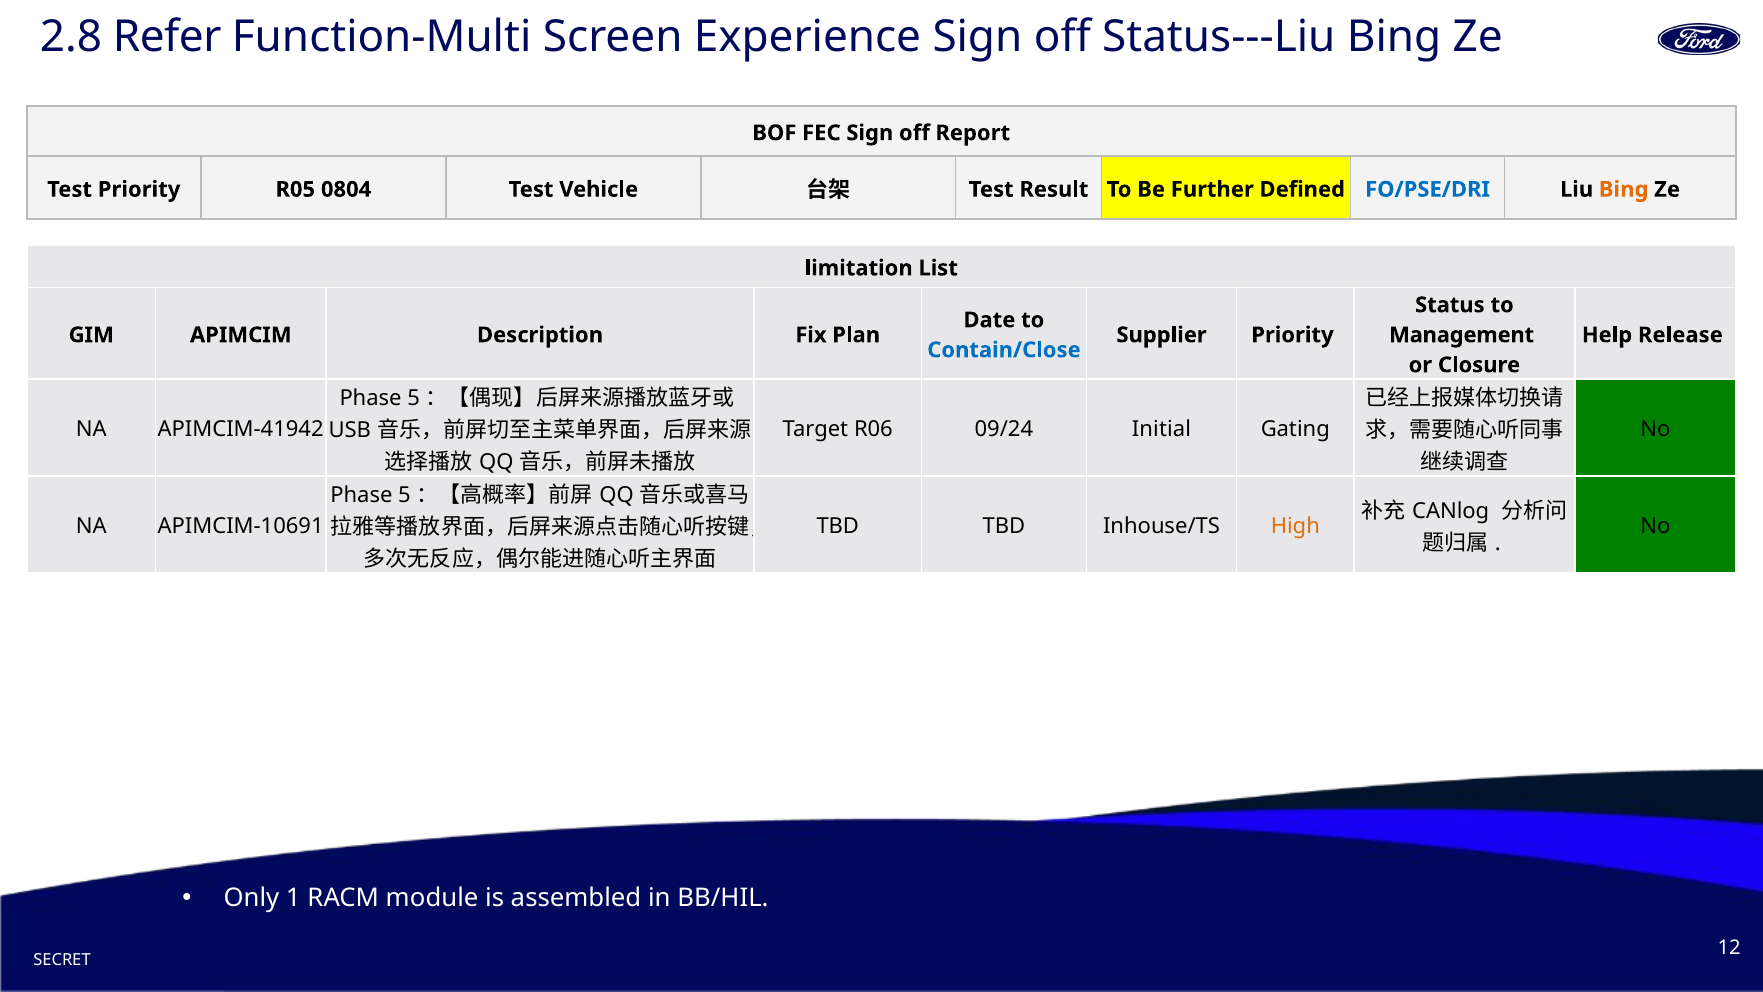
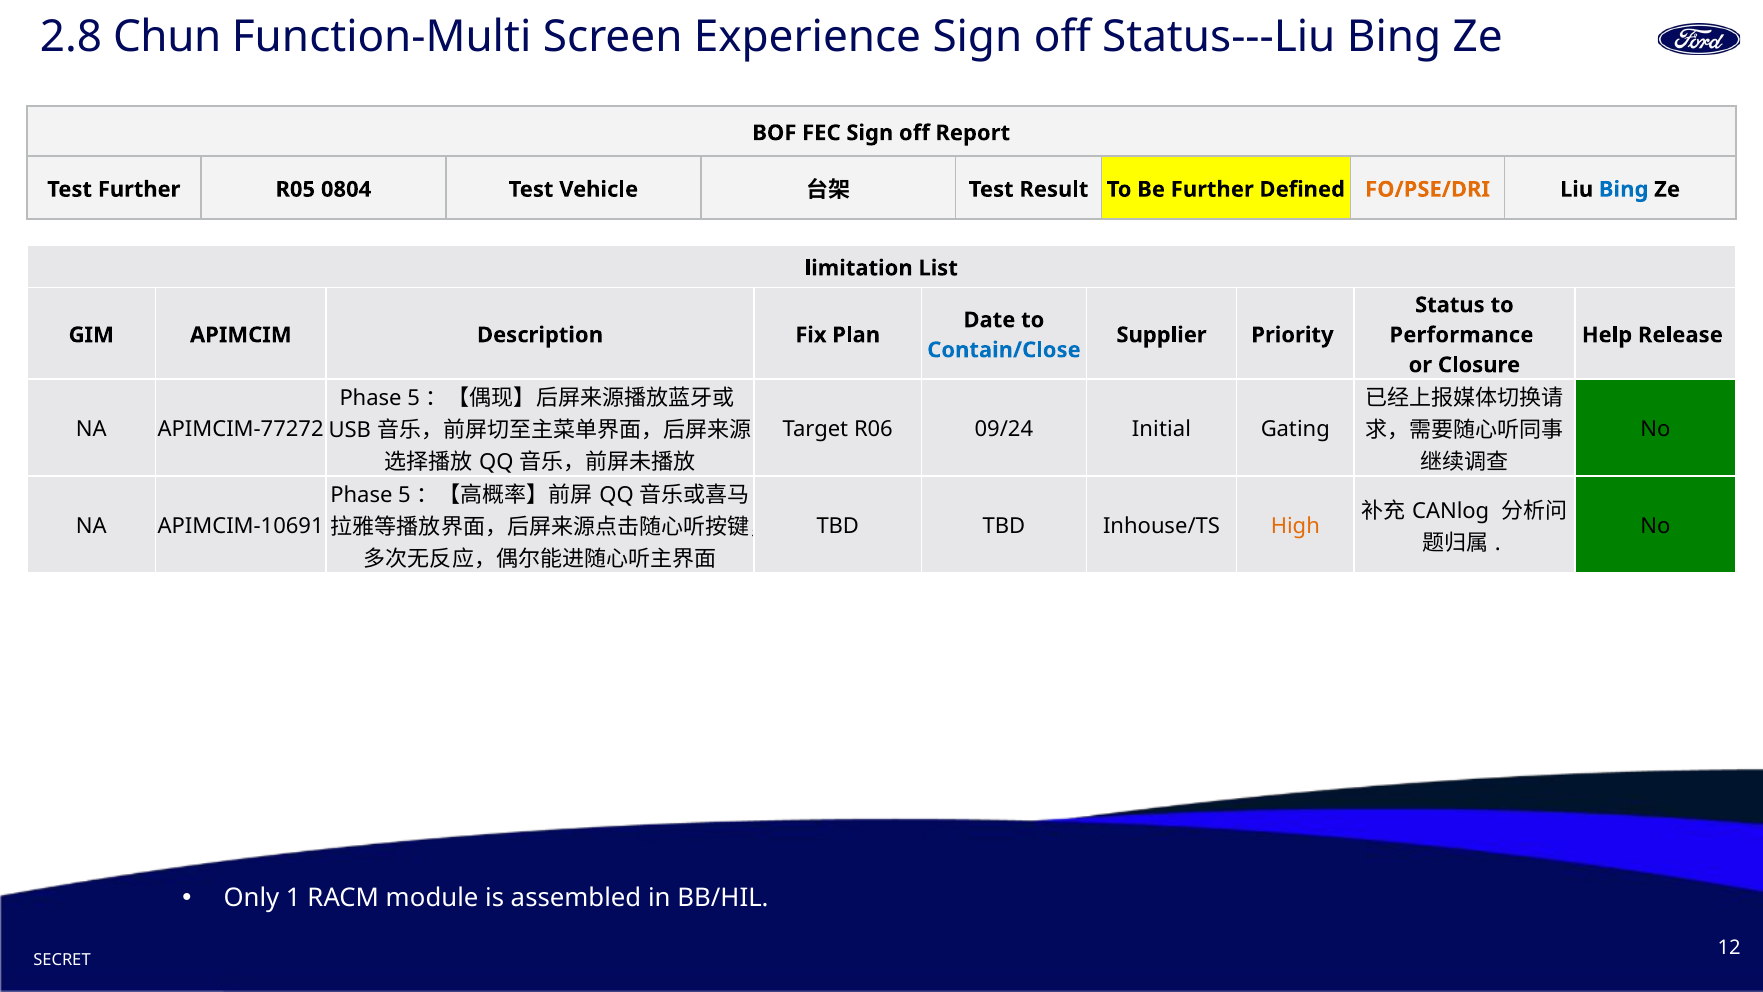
Refer: Refer -> Chun
Test Priority: Priority -> Further
FO/PSE/DRI colour: blue -> orange
Bing at (1624, 189) colour: orange -> blue
Management: Management -> Performance
APIMCIM-41942: APIMCIM-41942 -> APIMCIM-77272
